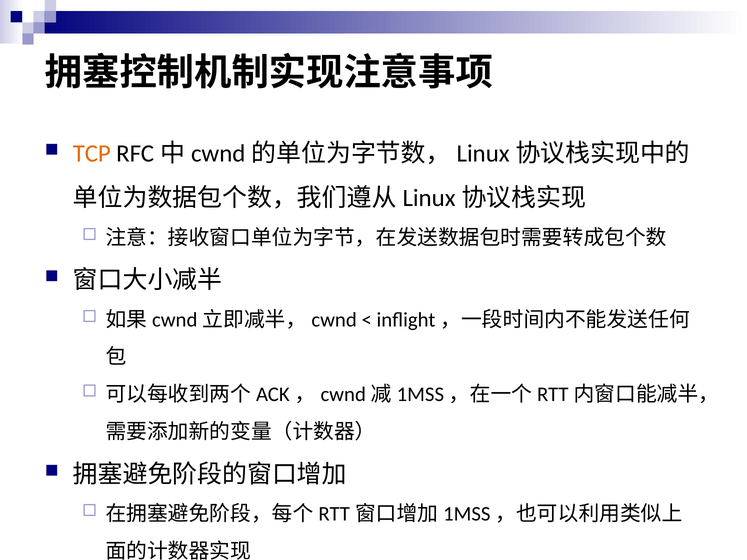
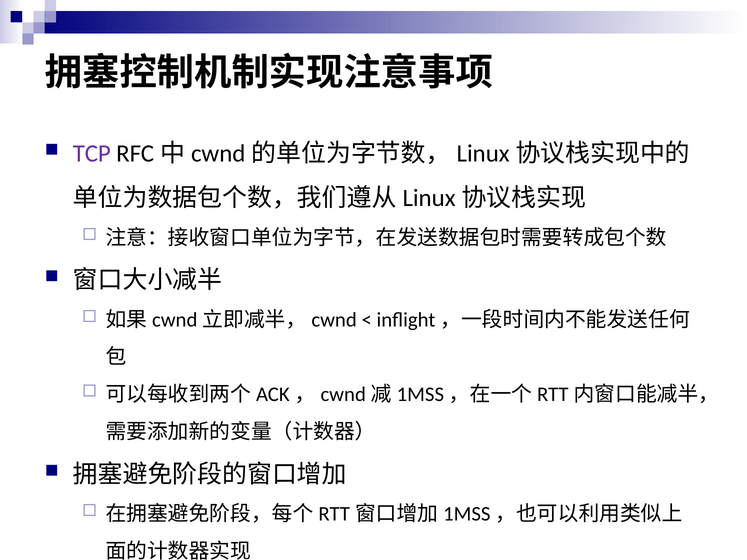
TCP colour: orange -> purple
